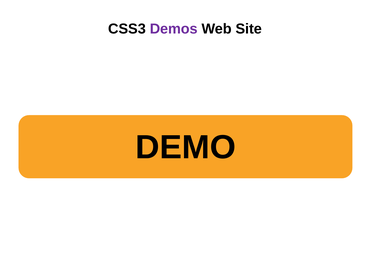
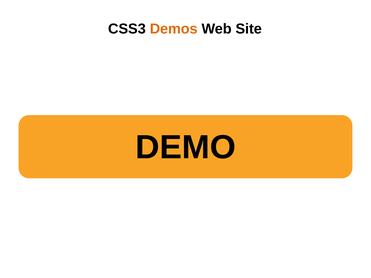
Demos colour: purple -> orange
